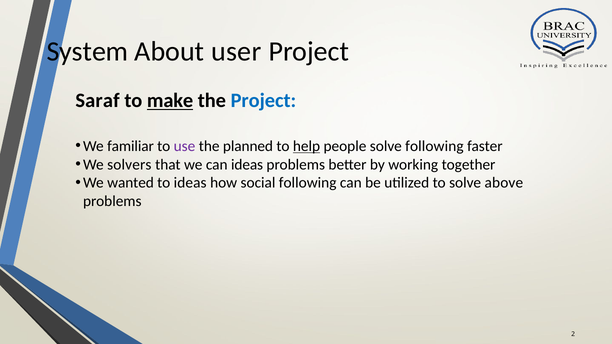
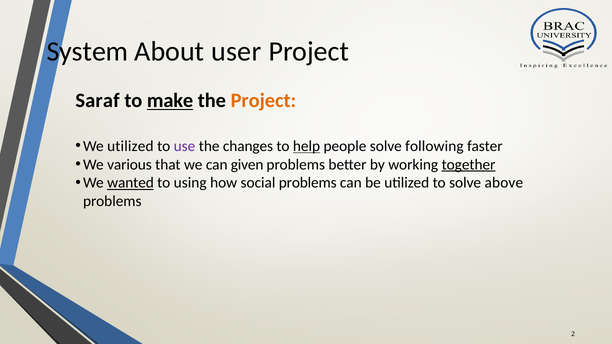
Project at (263, 101) colour: blue -> orange
We familiar: familiar -> utilized
planned: planned -> changes
solvers: solvers -> various
can ideas: ideas -> given
together underline: none -> present
wanted underline: none -> present
to ideas: ideas -> using
social following: following -> problems
